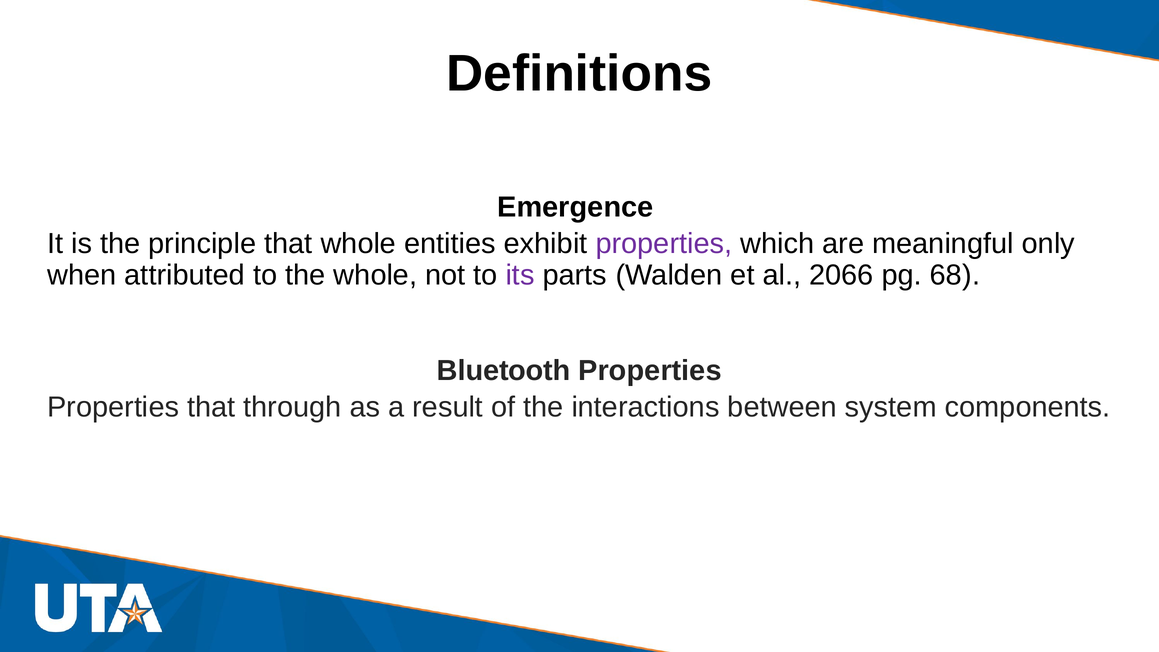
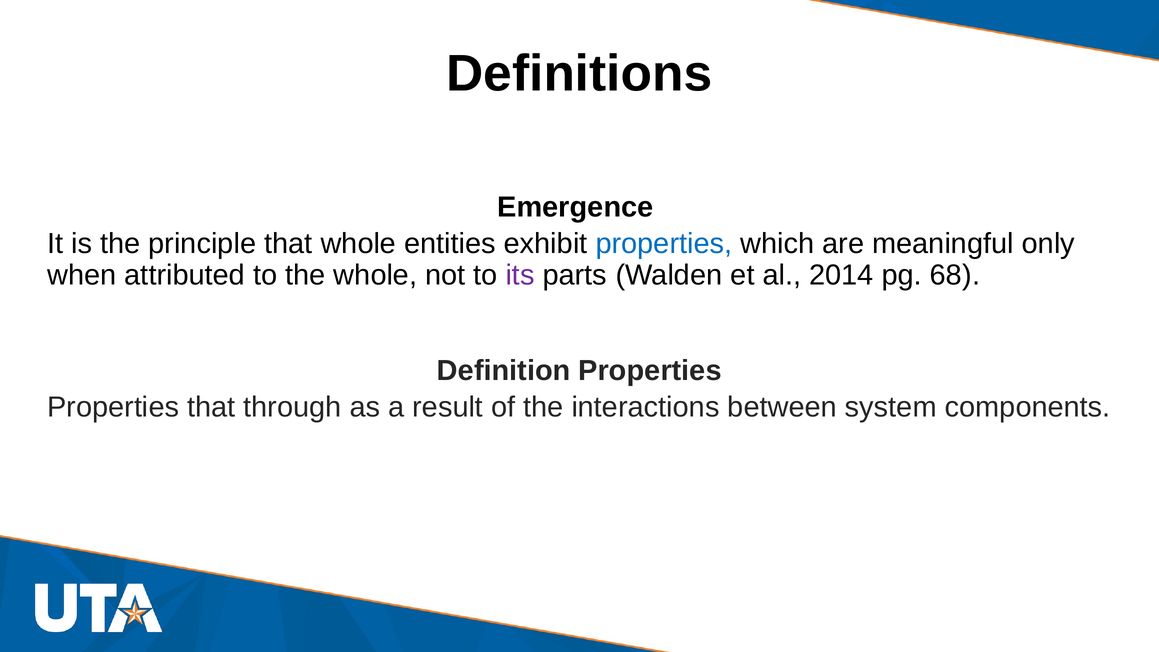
properties at (664, 244) colour: purple -> blue
2066: 2066 -> 2014
Bluetooth: Bluetooth -> Definition
